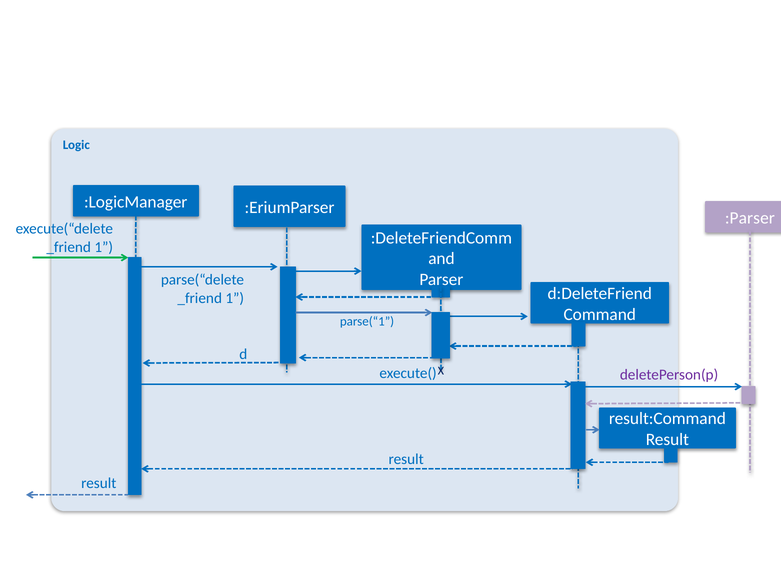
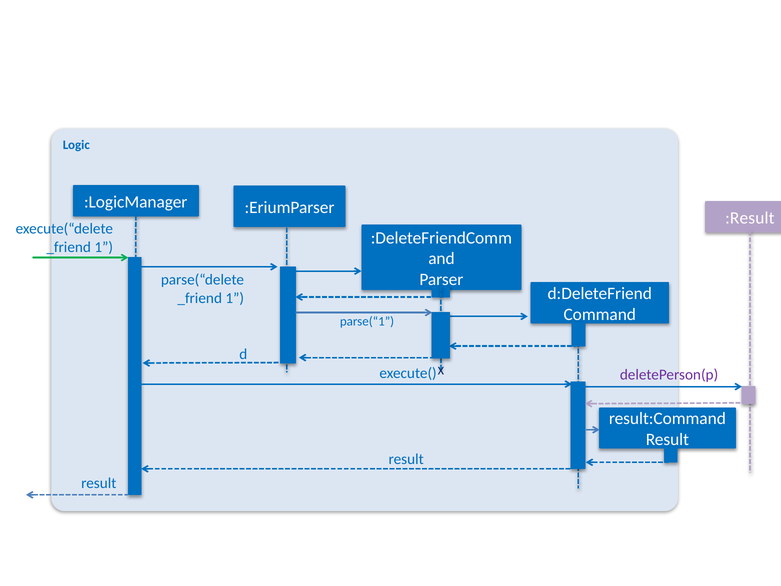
:Parser: :Parser -> :Result
